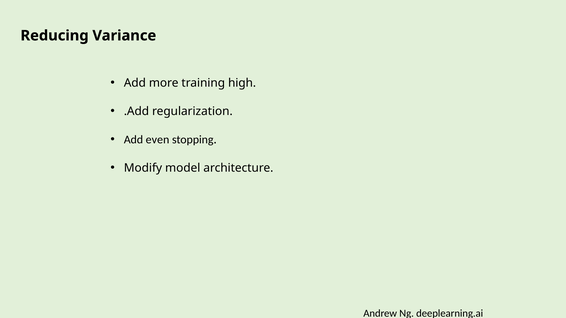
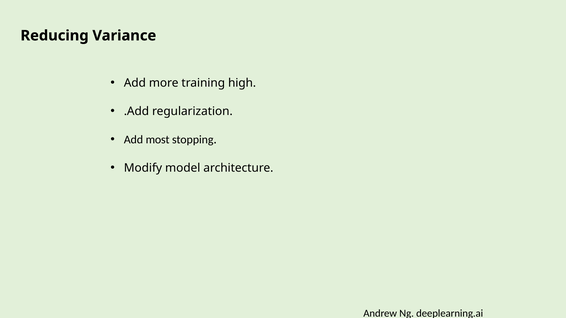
even: even -> most
